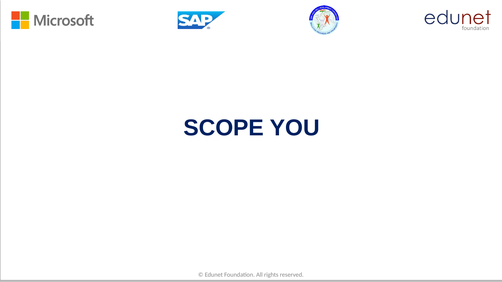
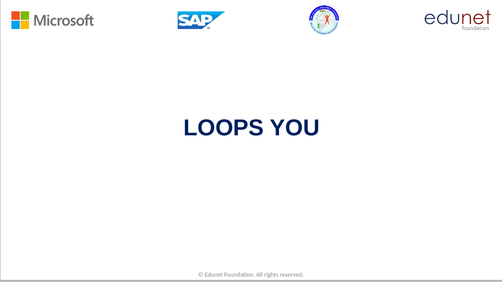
SCOPE: SCOPE -> LOOPS
